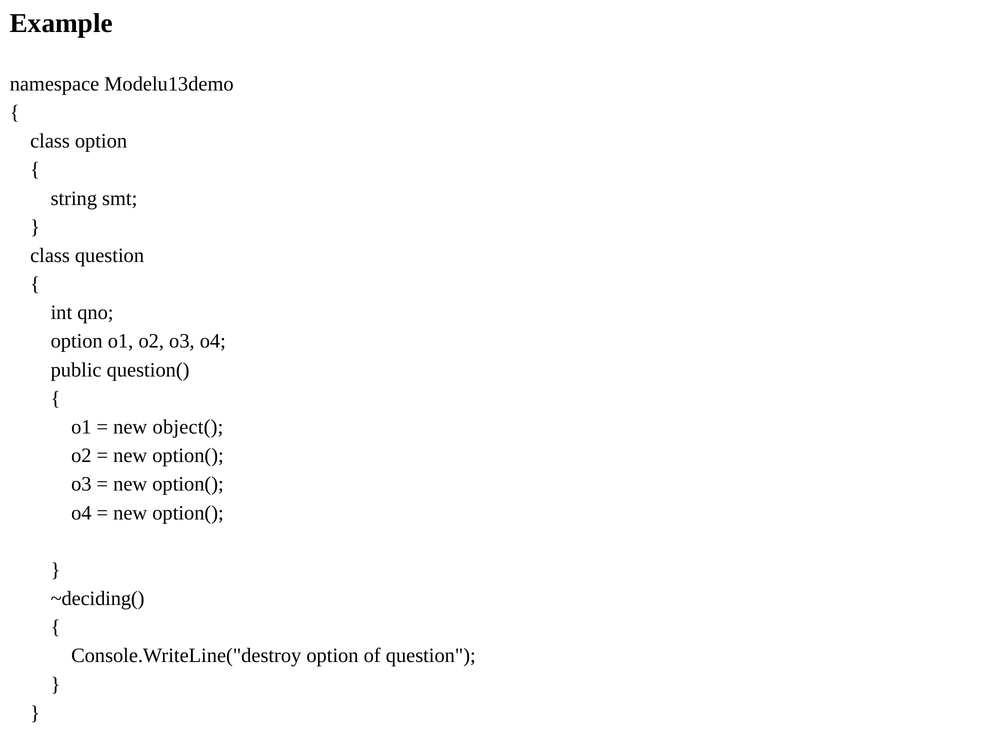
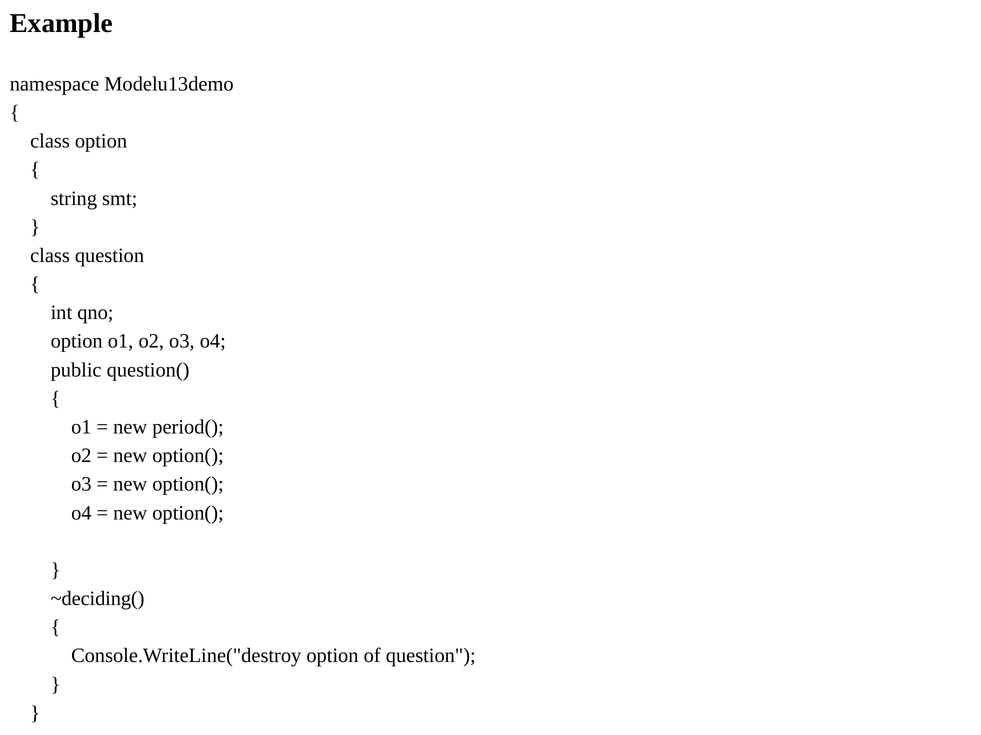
object(: object( -> period(
